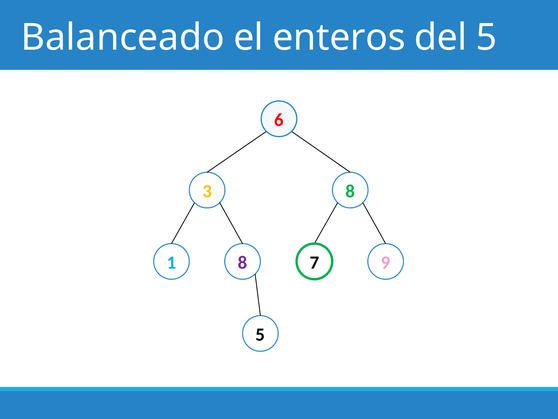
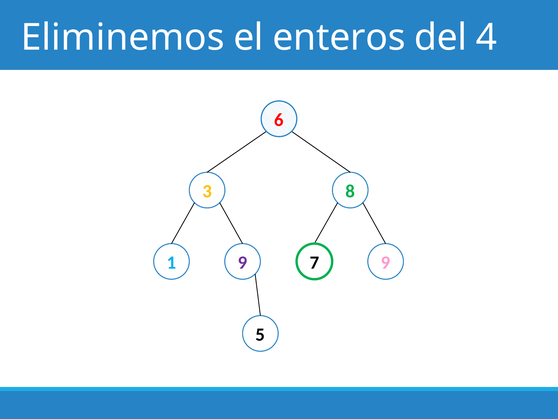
Balanceado: Balanceado -> Eliminemos
del 5: 5 -> 4
1 8: 8 -> 9
